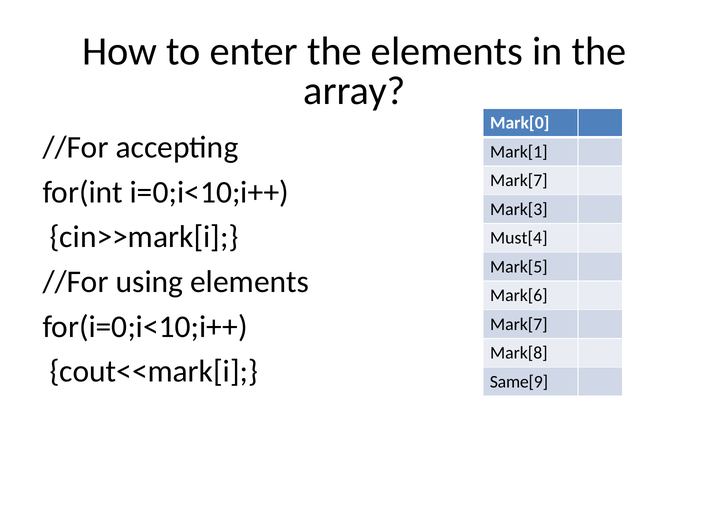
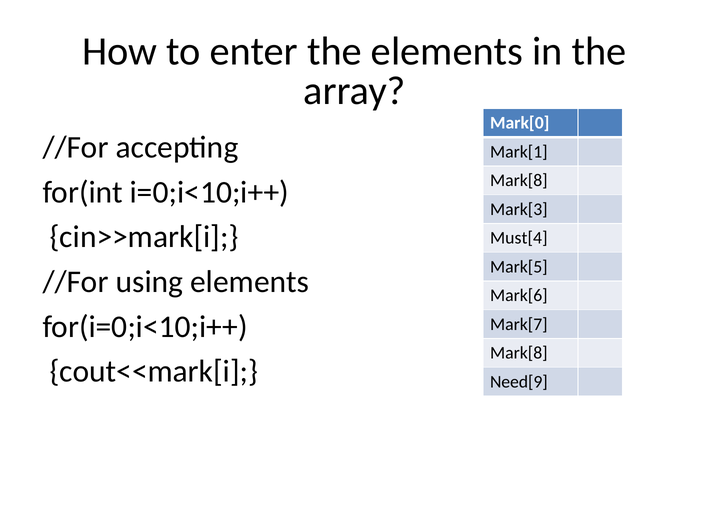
Mark[7 at (519, 180): Mark[7 -> Mark[8
Same[9: Same[9 -> Need[9
